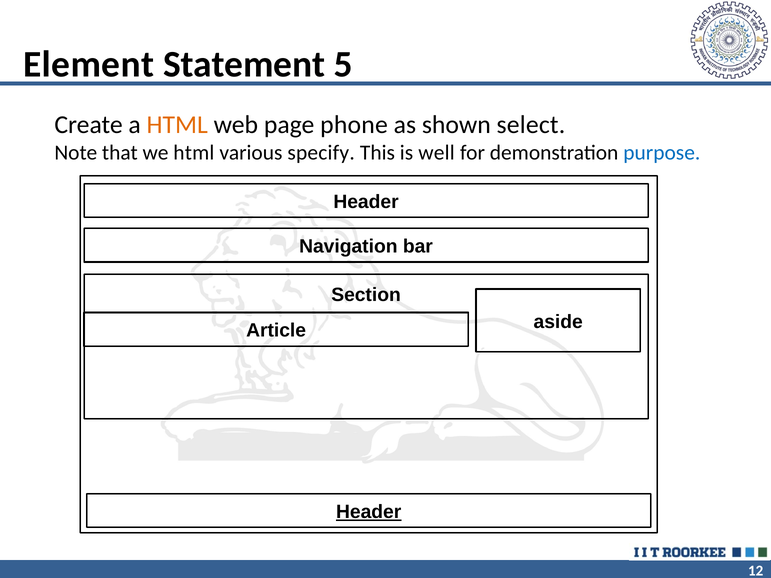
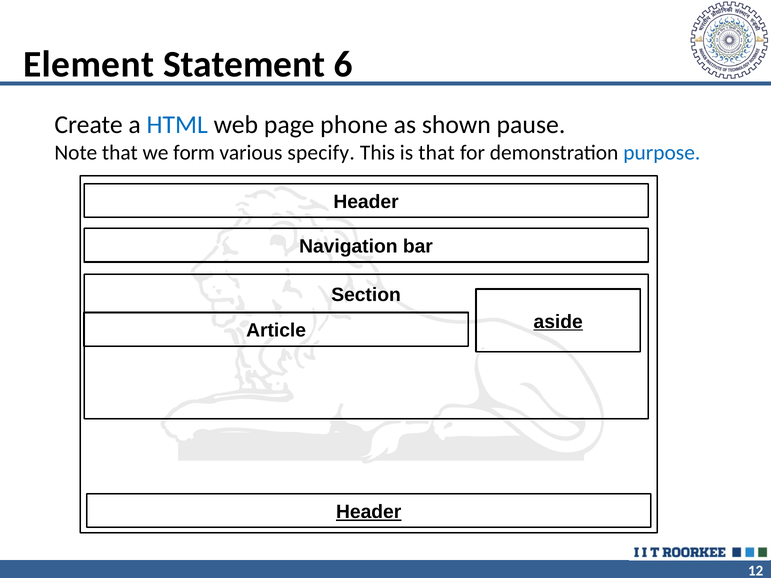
5: 5 -> 6
HTML at (177, 125) colour: orange -> blue
select: select -> pause
we html: html -> form
is well: well -> that
aside underline: none -> present
